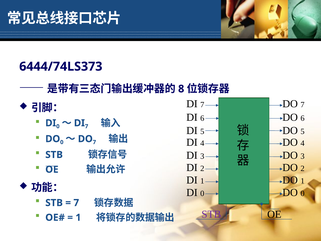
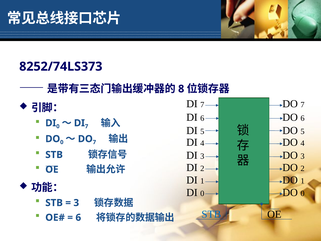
6444/74LS373: 6444/74LS373 -> 8252/74LS373
7 at (76, 203): 7 -> 3
STB at (211, 214) colour: purple -> blue
1 at (78, 217): 1 -> 6
